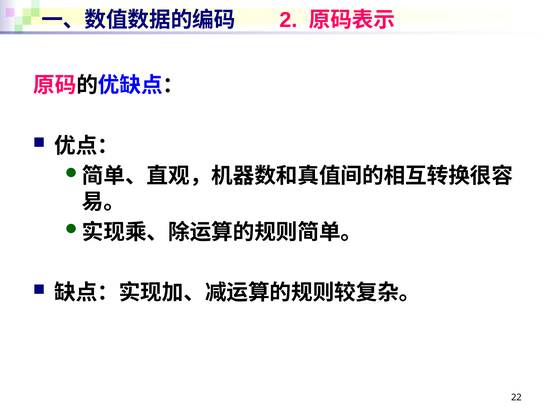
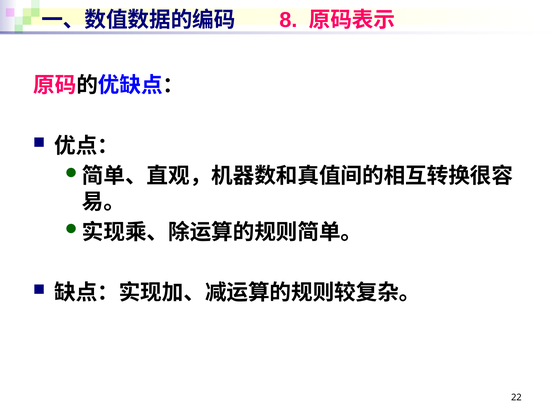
2: 2 -> 8
